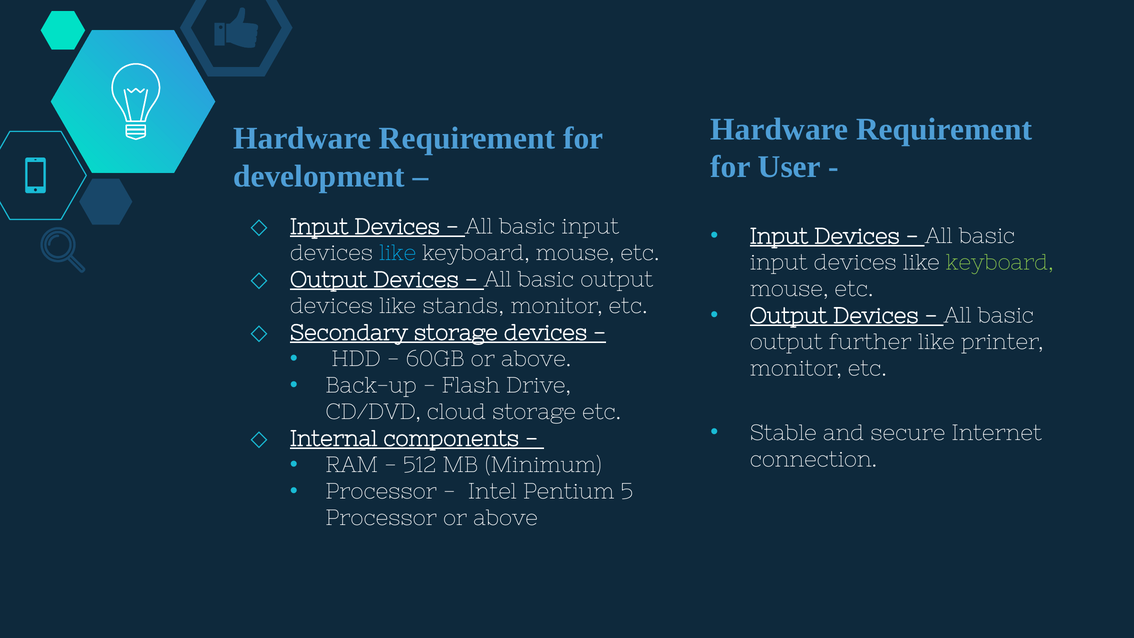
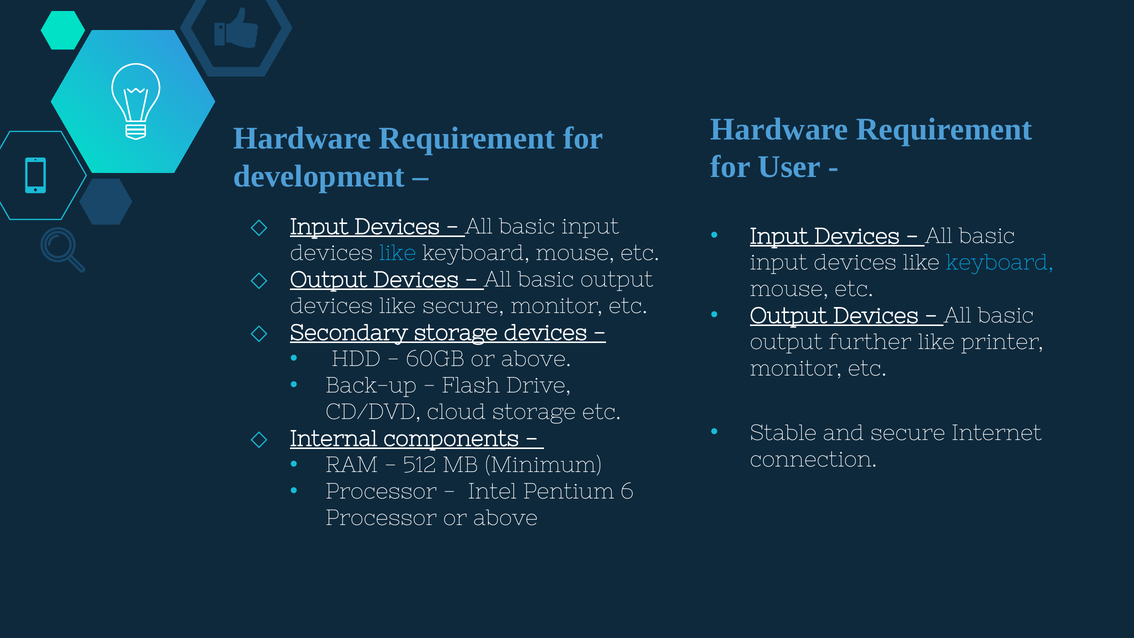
keyboard at (1000, 263) colour: light green -> light blue
like stands: stands -> secure
5: 5 -> 6
